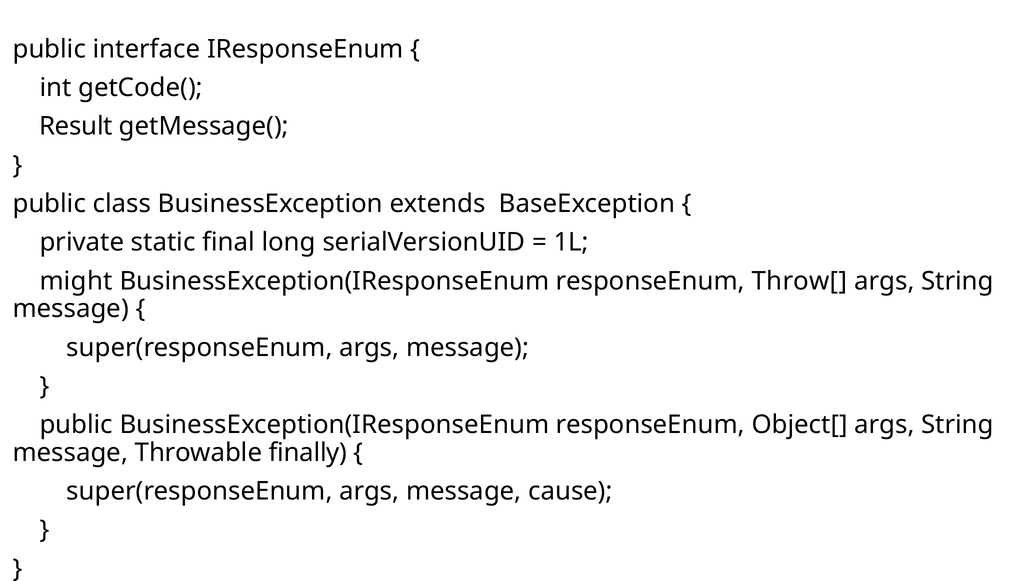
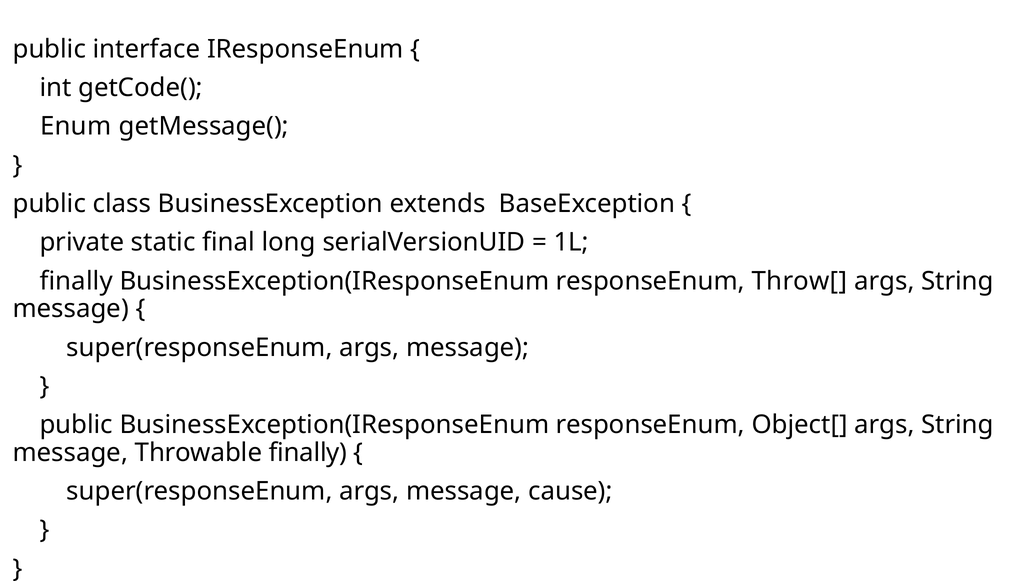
Result: Result -> Enum
might at (76, 281): might -> finally
